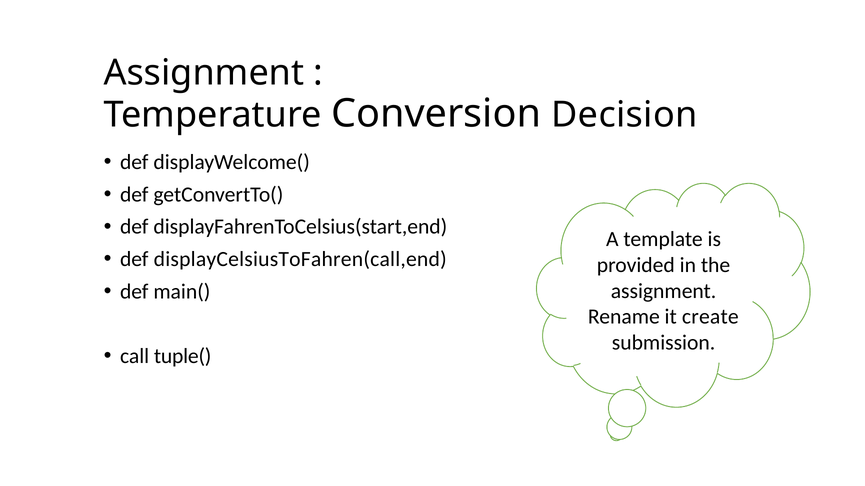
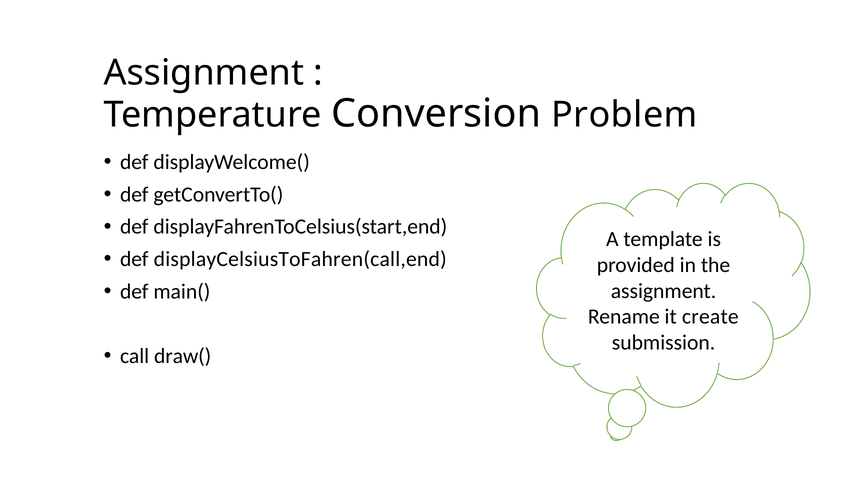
Decision: Decision -> Problem
tuple(: tuple( -> draw(
